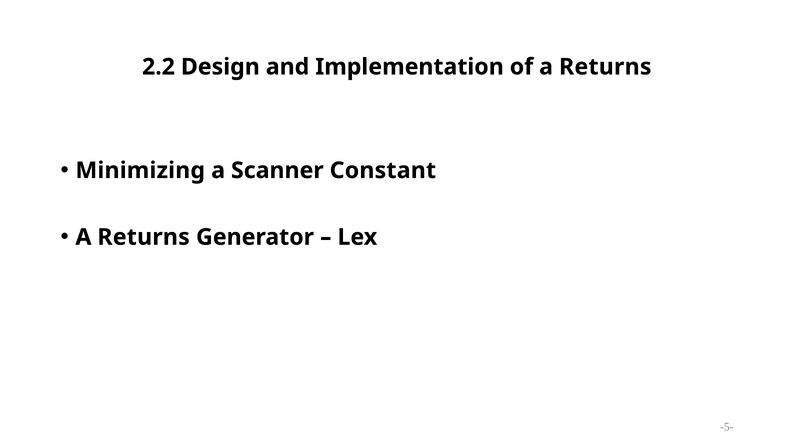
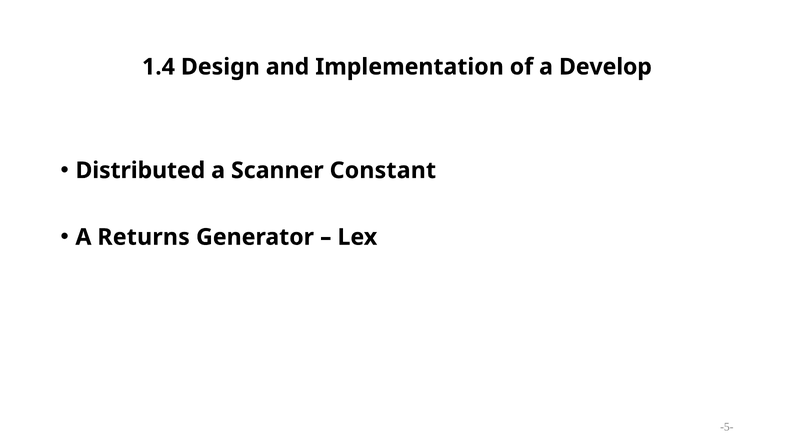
2.2: 2.2 -> 1.4
of a Returns: Returns -> Develop
Minimizing: Minimizing -> Distributed
